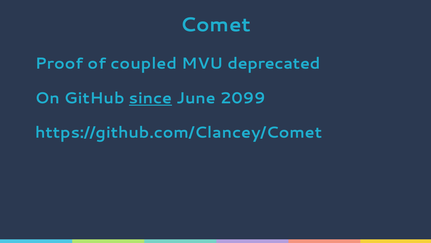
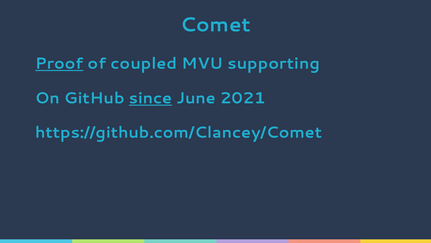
Proof underline: none -> present
deprecated: deprecated -> supporting
2099: 2099 -> 2021
